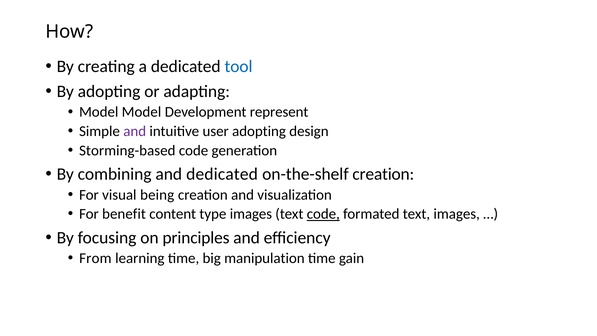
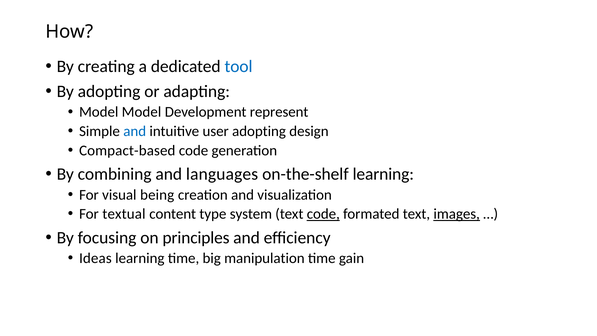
and at (135, 131) colour: purple -> blue
Storming-based: Storming-based -> Compact-based
and dedicated: dedicated -> languages
on-the-shelf creation: creation -> learning
benefit: benefit -> textual
type images: images -> system
images at (457, 214) underline: none -> present
From: From -> Ideas
